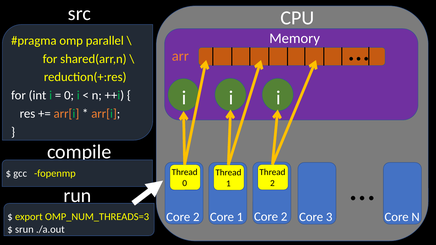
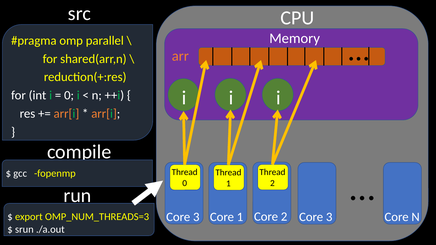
2 at (196, 217): 2 -> 3
